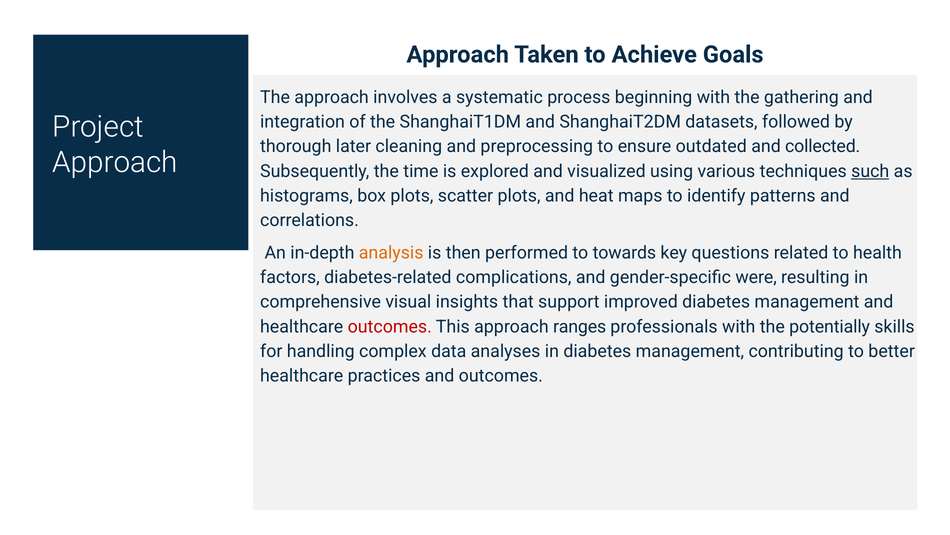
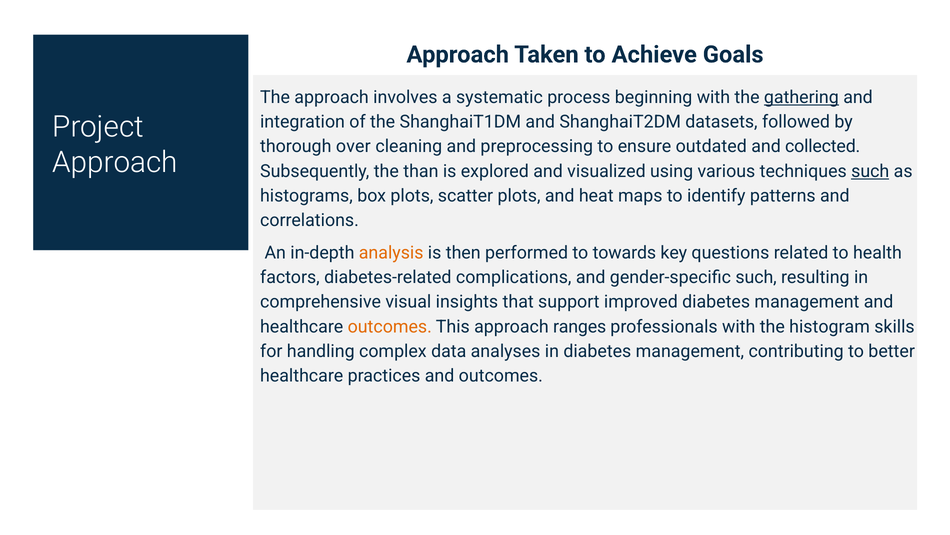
gathering underline: none -> present
later: later -> over
time: time -> than
gender-specific were: were -> such
outcomes at (390, 326) colour: red -> orange
potentially: potentially -> histogram
